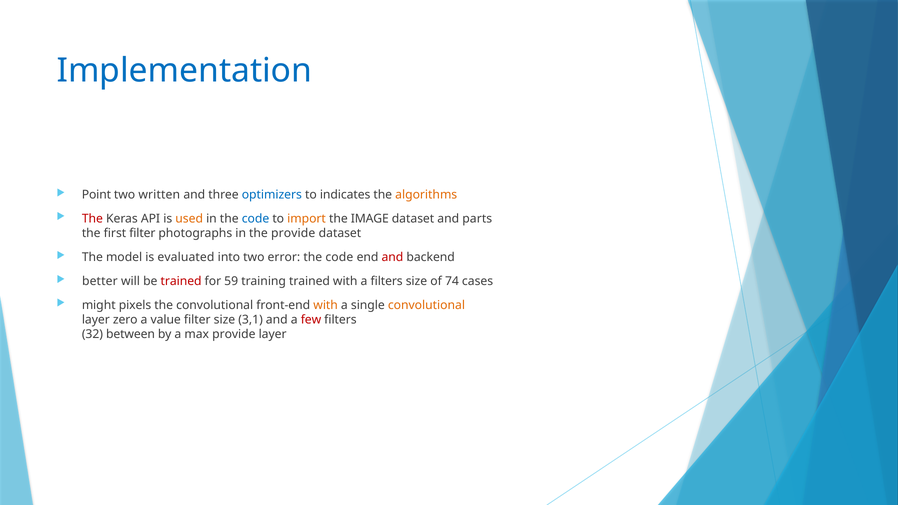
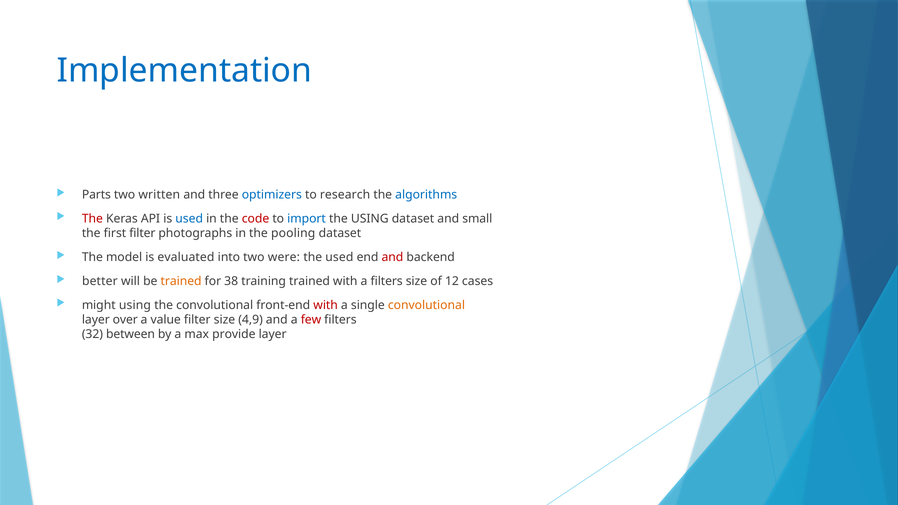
Point: Point -> Parts
indicates: indicates -> research
algorithms colour: orange -> blue
used at (189, 219) colour: orange -> blue
code at (256, 219) colour: blue -> red
import colour: orange -> blue
the IMAGE: IMAGE -> USING
parts: parts -> small
the provide: provide -> pooling
error: error -> were
code at (339, 257): code -> used
trained at (181, 281) colour: red -> orange
59: 59 -> 38
74: 74 -> 12
might pixels: pixels -> using
with at (326, 305) colour: orange -> red
zero: zero -> over
3,1: 3,1 -> 4,9
